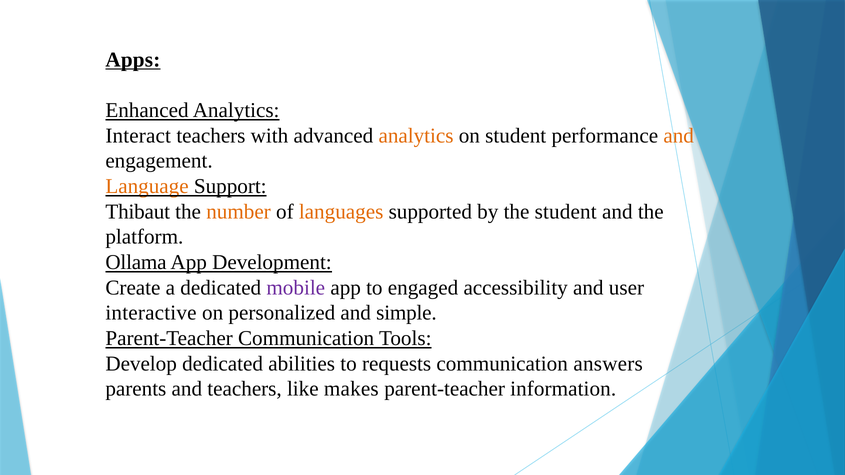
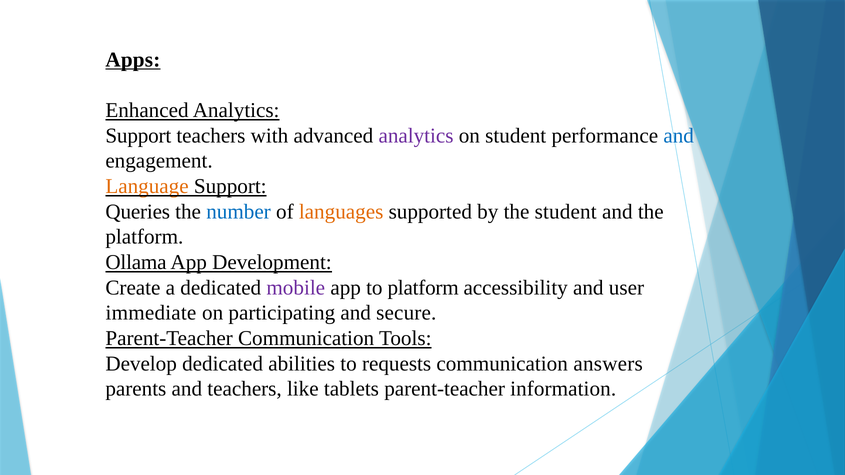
Interact at (138, 136): Interact -> Support
analytics at (416, 136) colour: orange -> purple
and at (679, 136) colour: orange -> blue
Thibaut: Thibaut -> Queries
number colour: orange -> blue
to engaged: engaged -> platform
interactive: interactive -> immediate
personalized: personalized -> participating
simple: simple -> secure
makes: makes -> tablets
